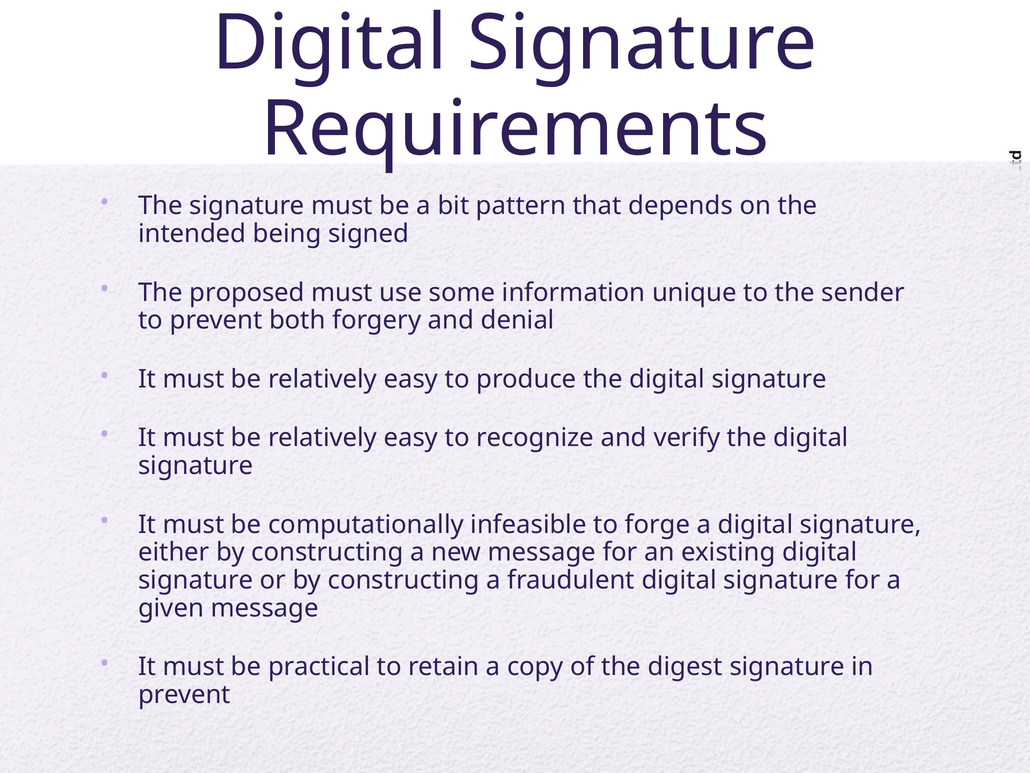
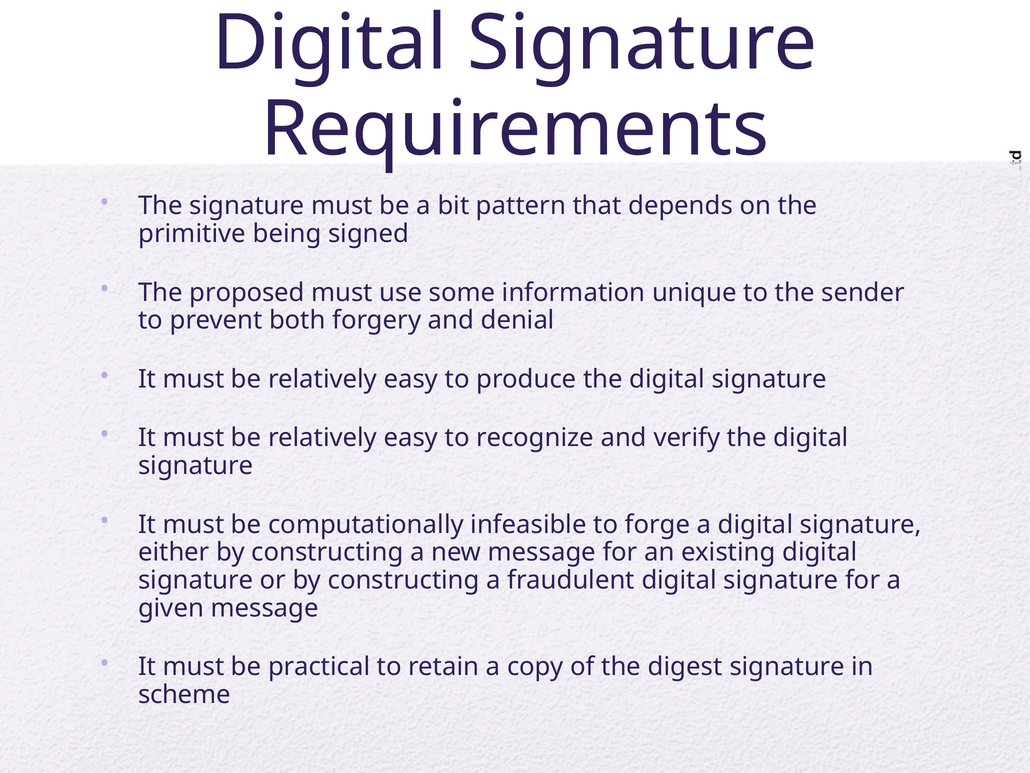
intended: intended -> primitive
prevent at (184, 694): prevent -> scheme
